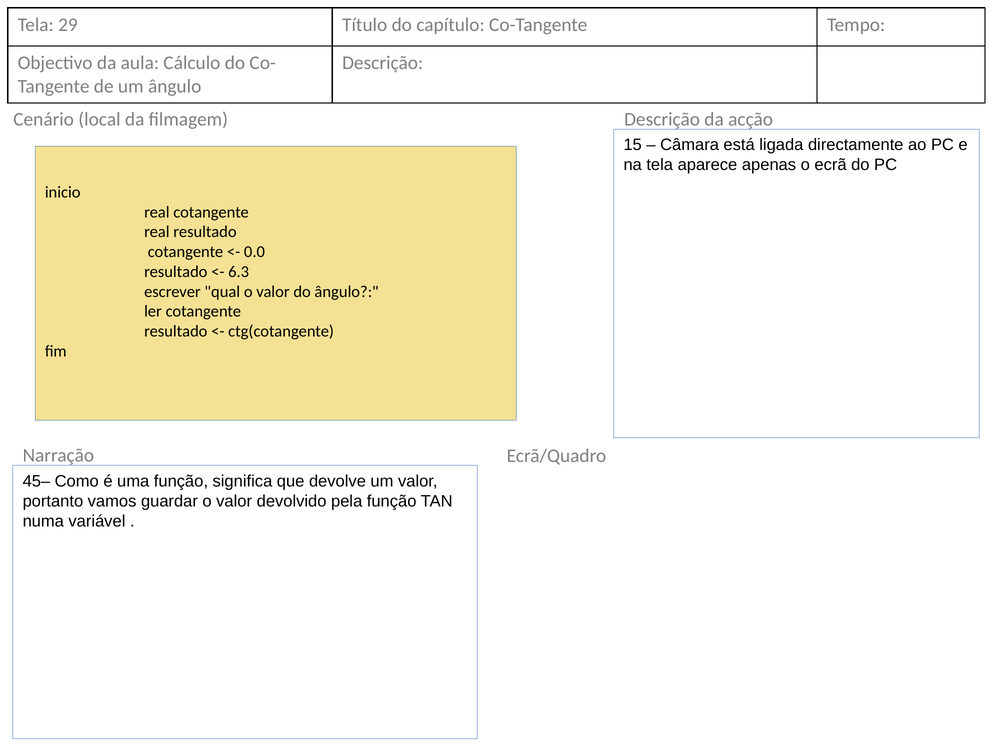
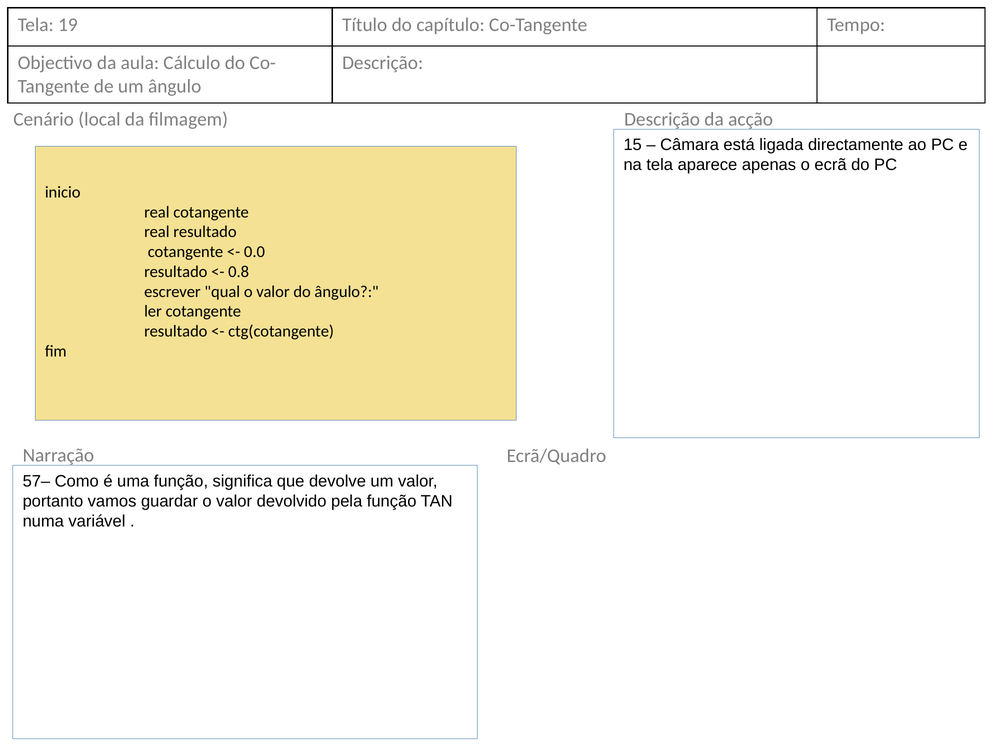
29: 29 -> 19
6.3: 6.3 -> 0.8
45–: 45– -> 57–
